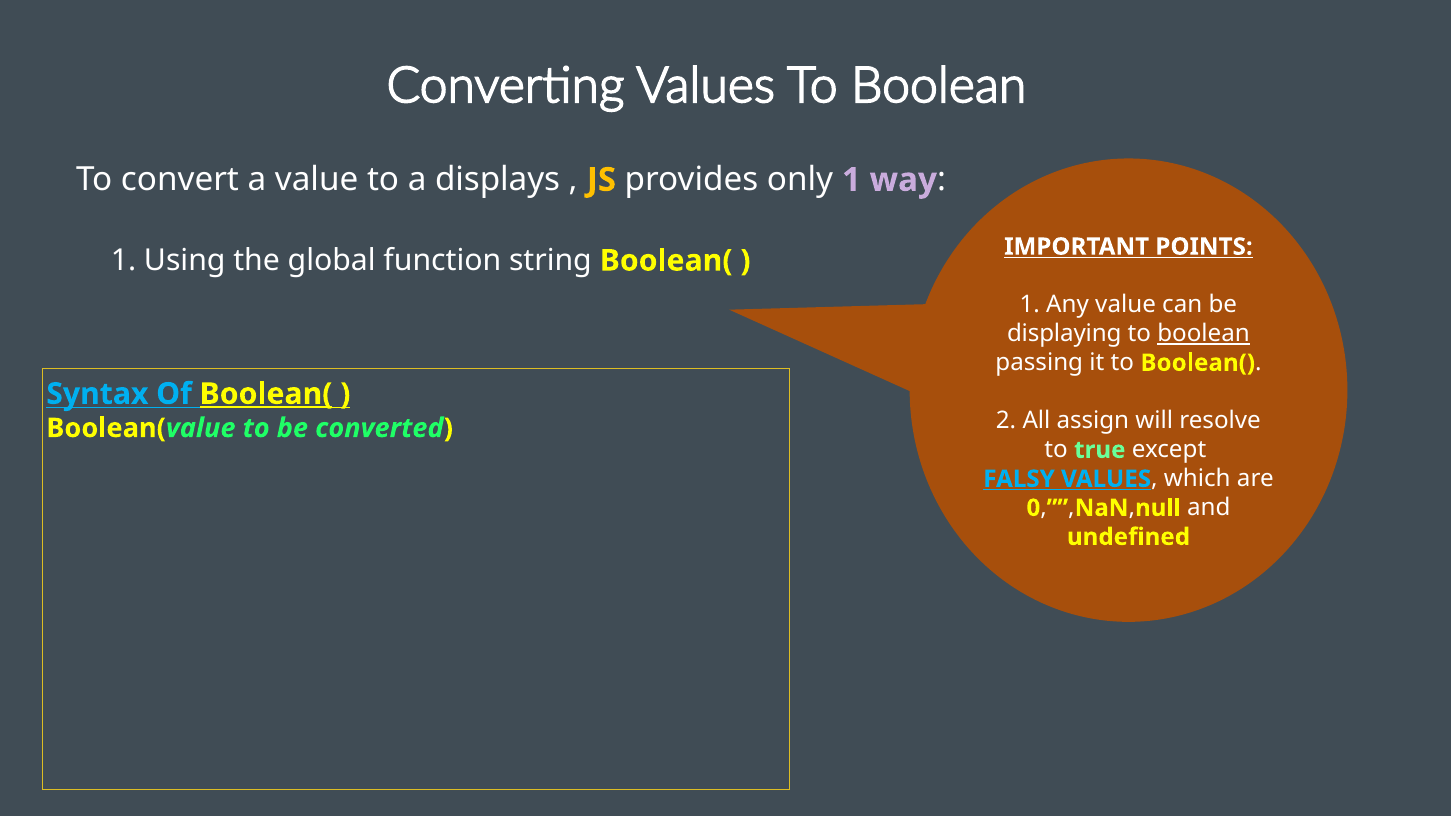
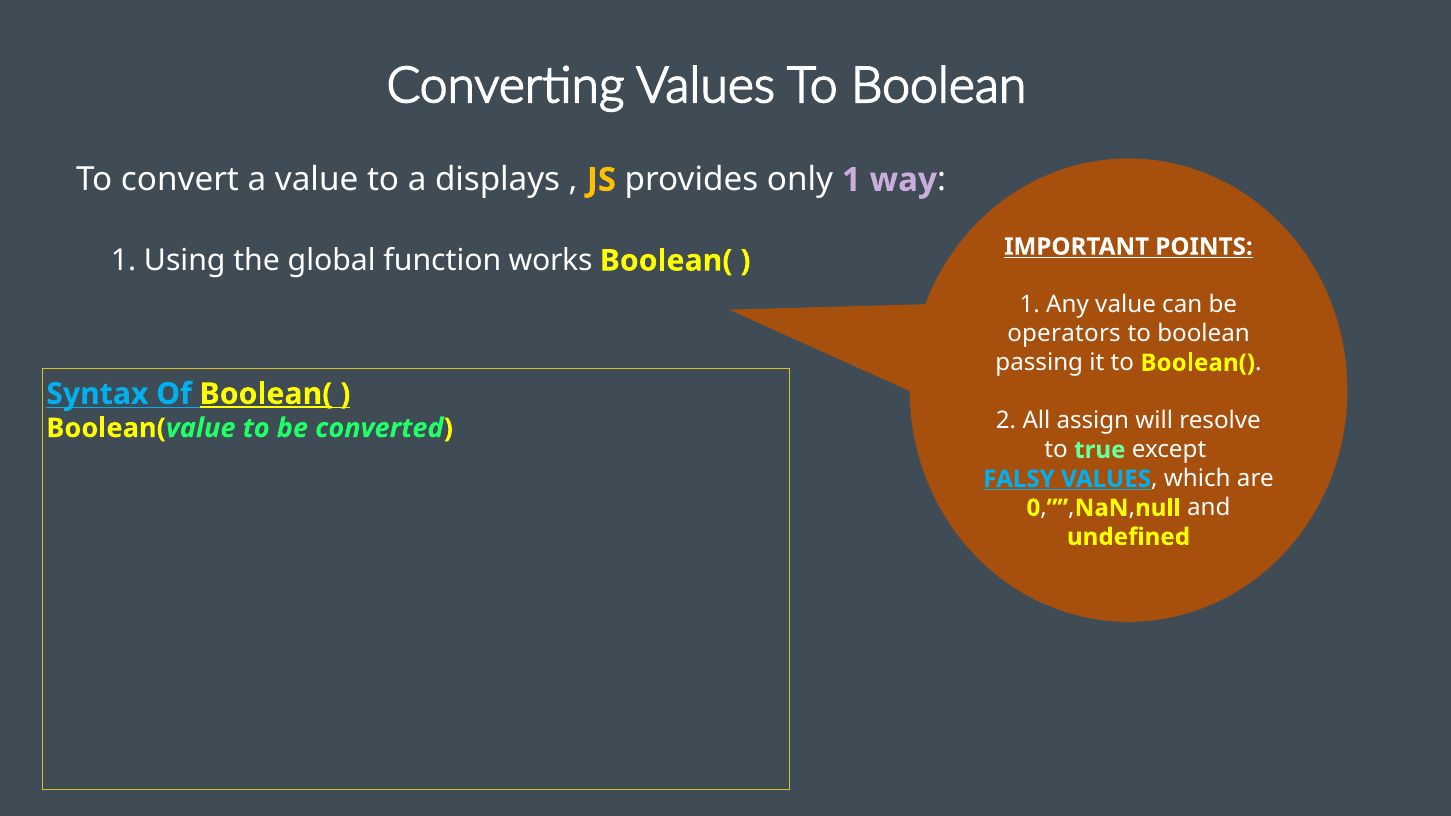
string: string -> works
displaying: displaying -> operators
boolean at (1204, 334) underline: present -> none
